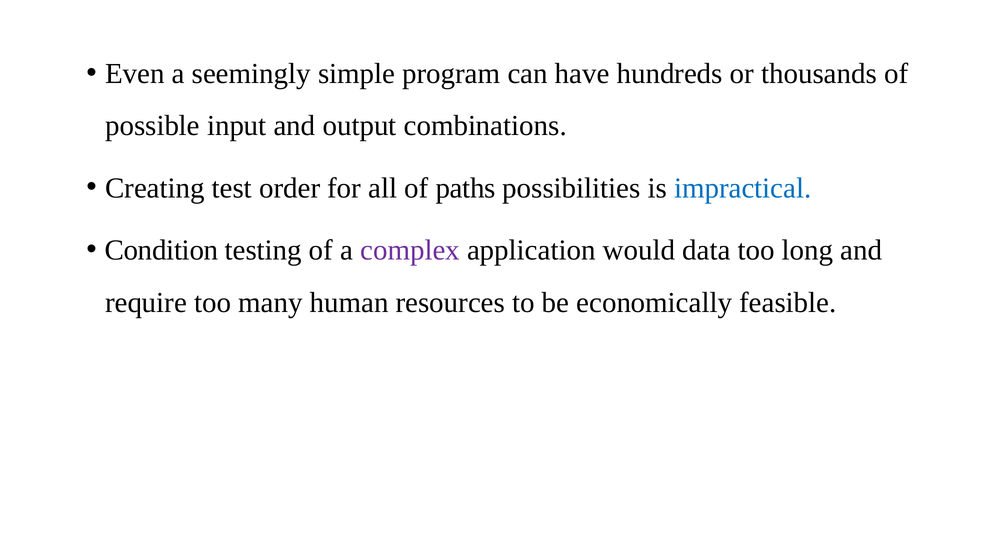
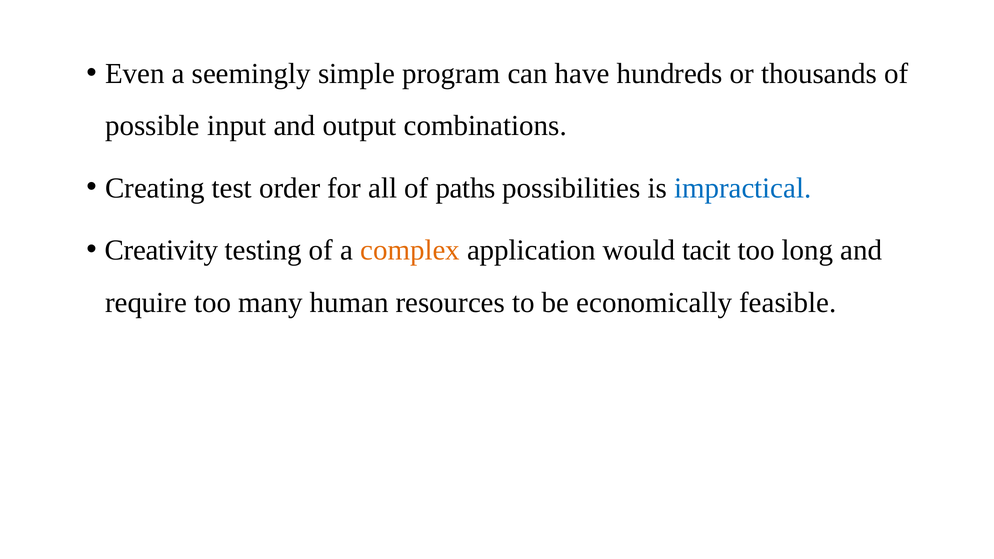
Condition: Condition -> Creativity
complex colour: purple -> orange
data: data -> tacit
